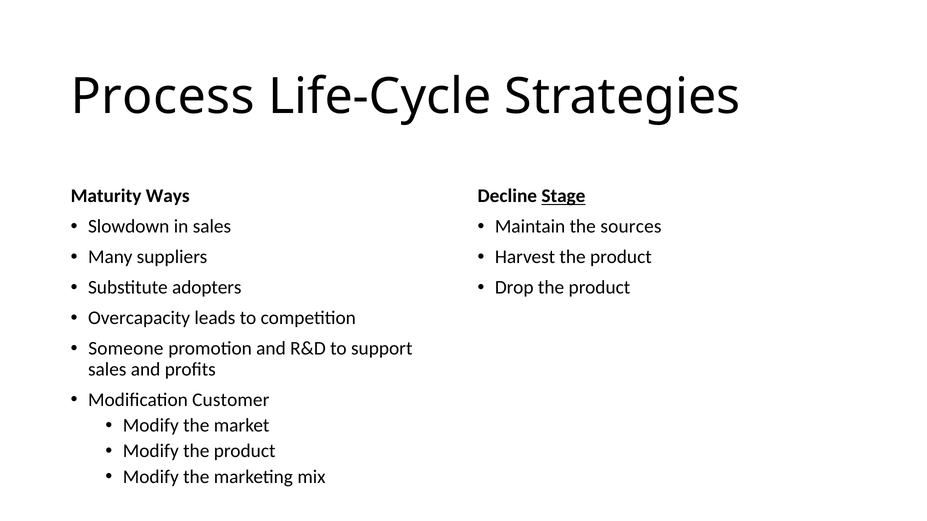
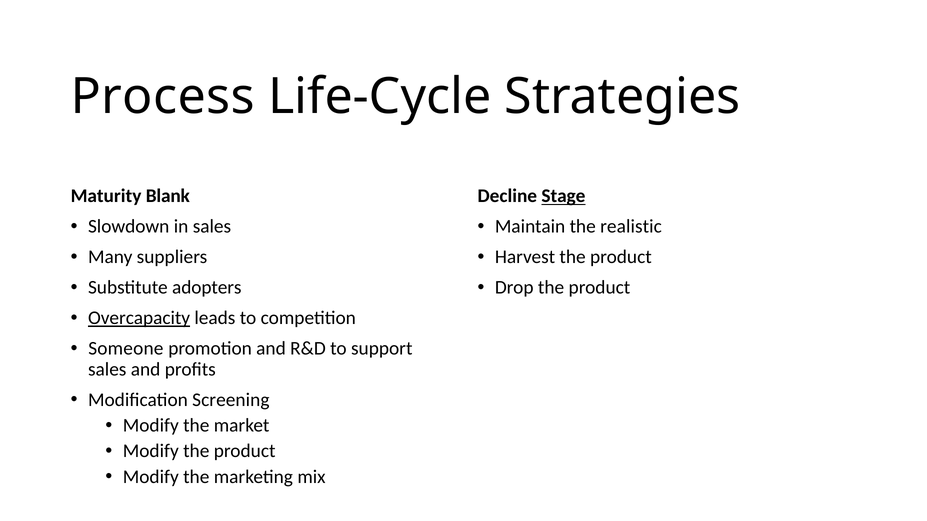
Ways: Ways -> Blank
sources: sources -> realistic
Overcapacity underline: none -> present
Customer: Customer -> Screening
